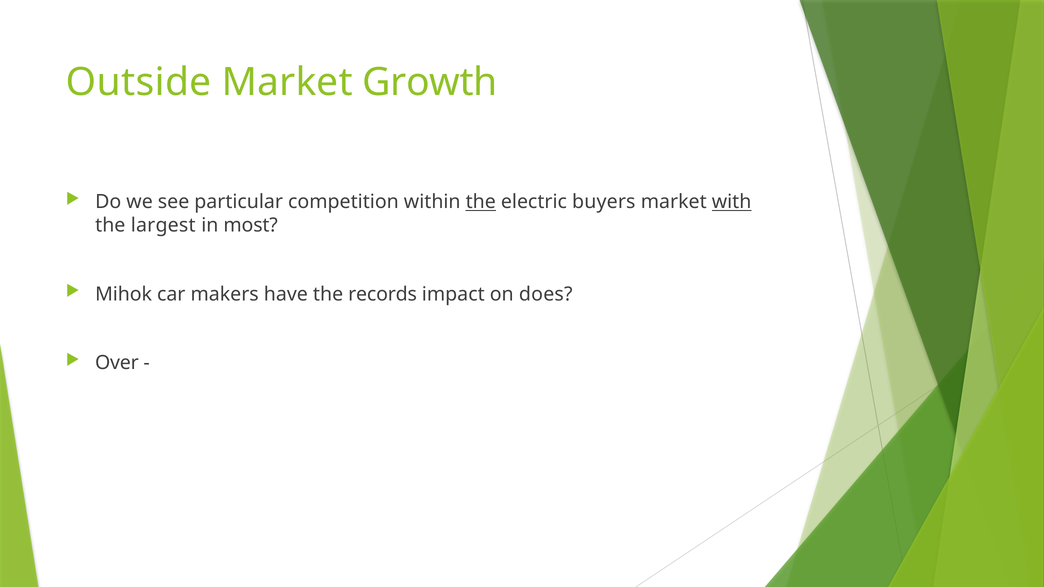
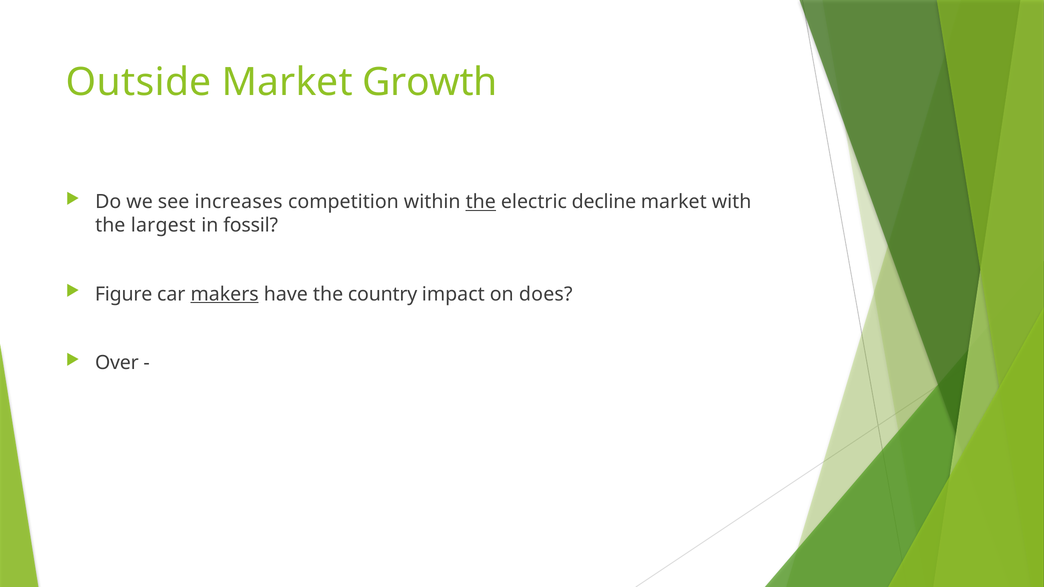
particular: particular -> increases
buyers: buyers -> decline
with underline: present -> none
most: most -> fossil
Mihok: Mihok -> Figure
makers underline: none -> present
records: records -> country
